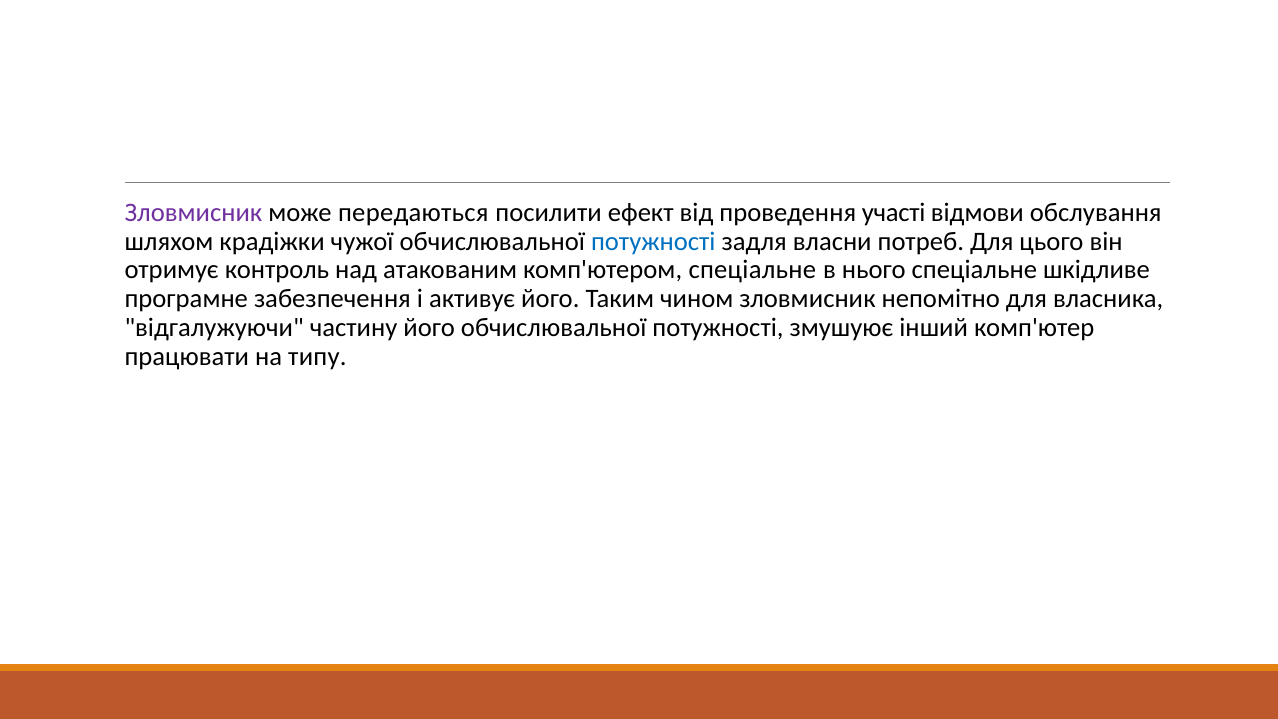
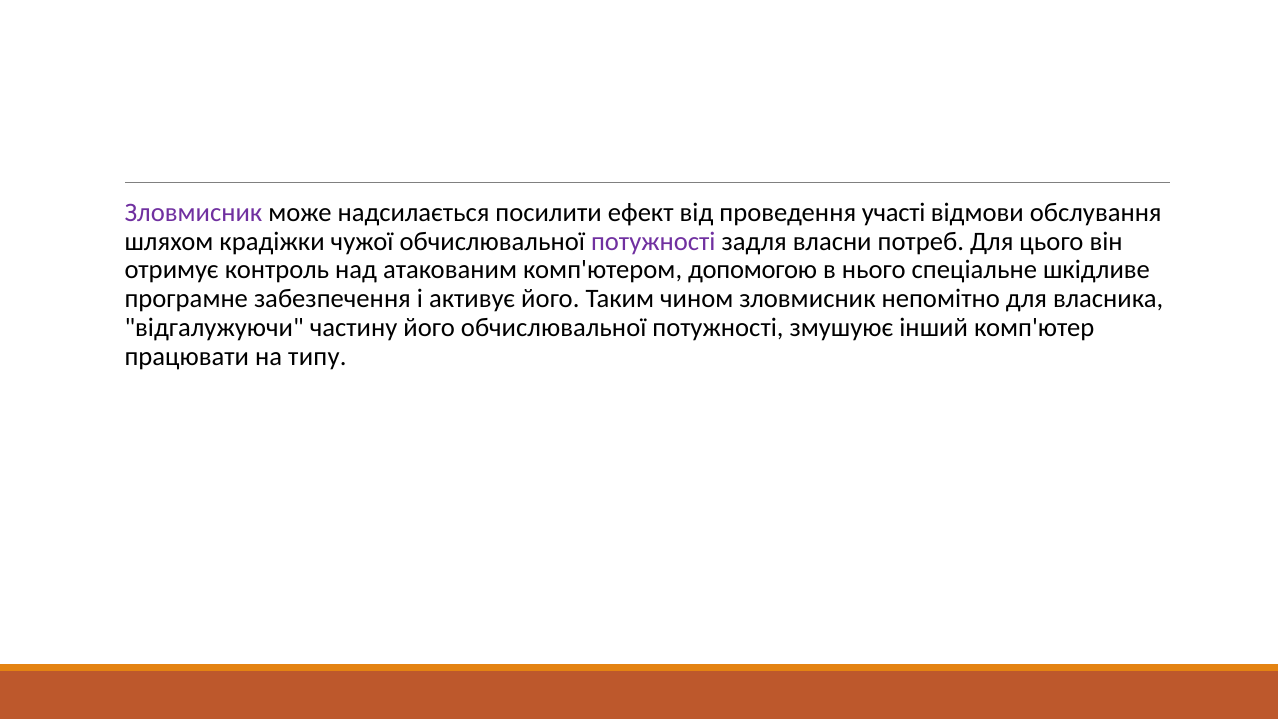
передаються: передаються -> надсилається
потужності at (653, 241) colour: blue -> purple
комп'ютером спеціальне: спеціальне -> допомогою
